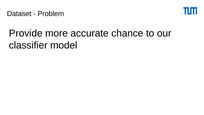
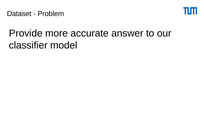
chance: chance -> answer
